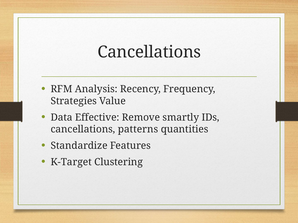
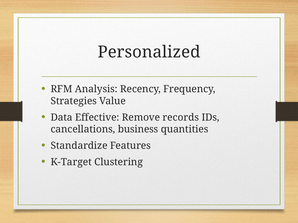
Cancellations at (149, 52): Cancellations -> Personalized
smartly: smartly -> records
patterns: patterns -> business
